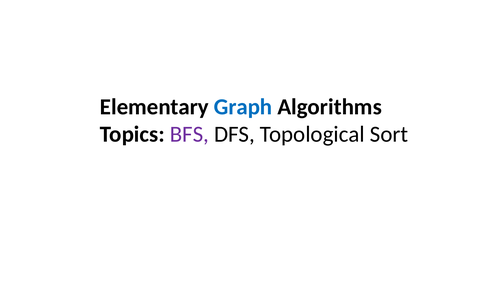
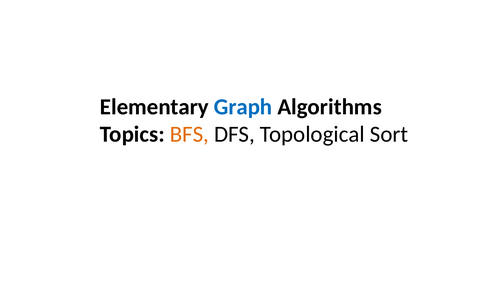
BFS colour: purple -> orange
